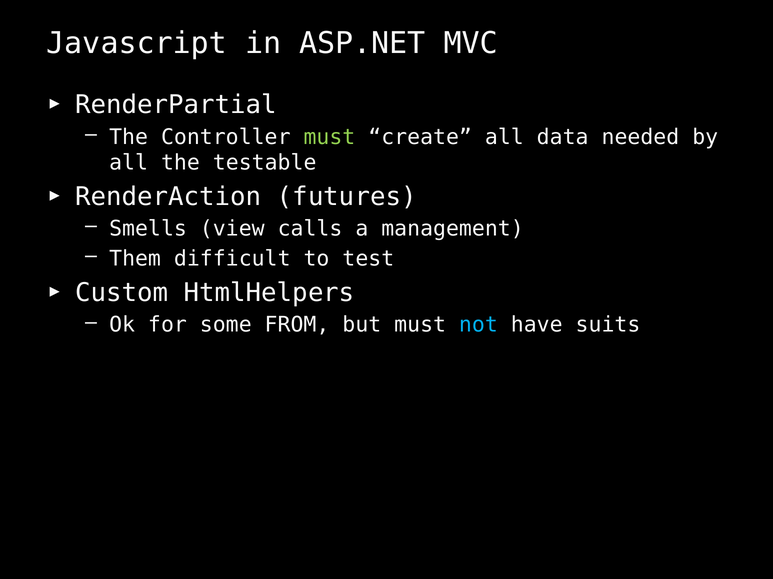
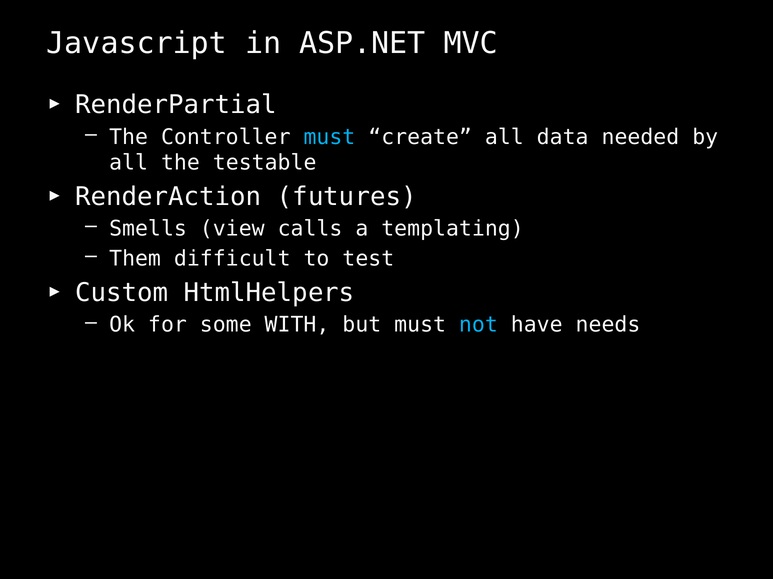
must at (329, 137) colour: light green -> light blue
management: management -> templating
FROM: FROM -> WITH
suits: suits -> needs
